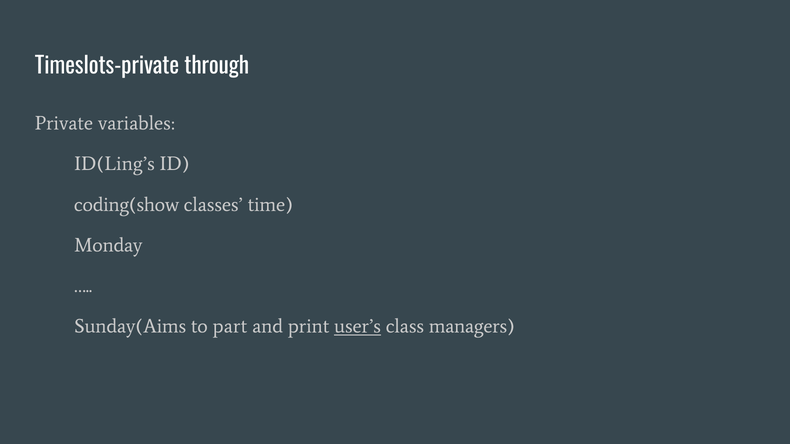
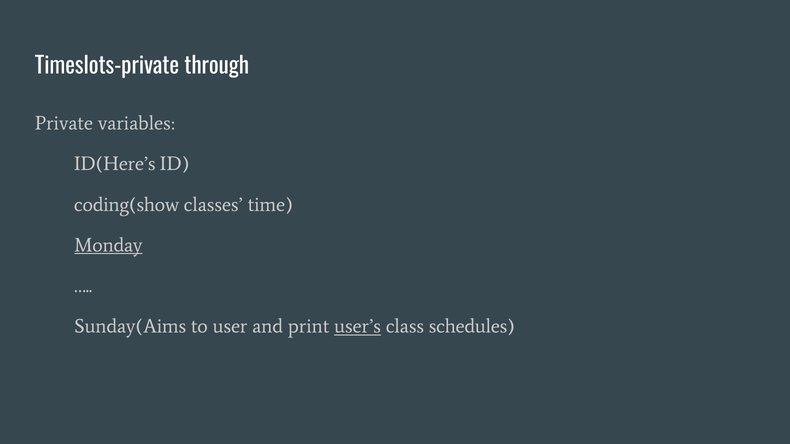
ID(Ling’s: ID(Ling’s -> ID(Here’s
Monday underline: none -> present
part: part -> user
managers: managers -> schedules
